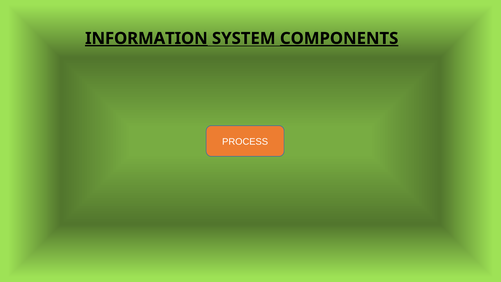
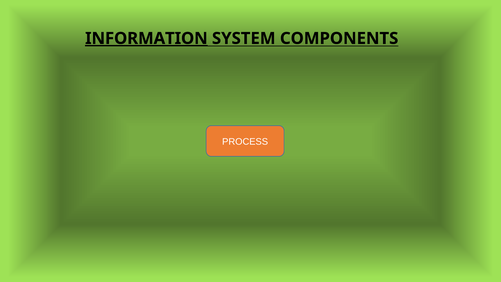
COMPONENTS underline: present -> none
